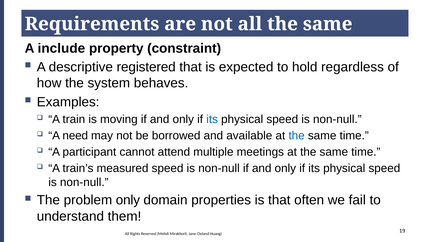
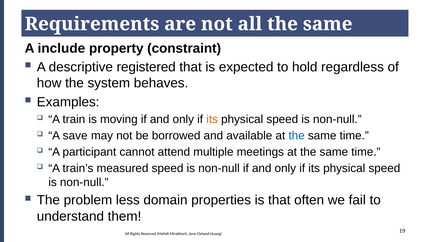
its at (212, 119) colour: blue -> orange
need: need -> save
problem only: only -> less
